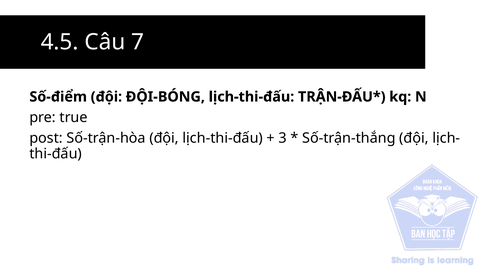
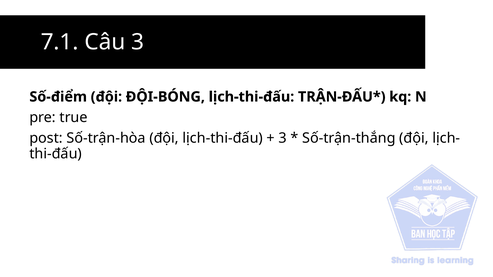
4.5: 4.5 -> 7.1
Câu 7: 7 -> 3
